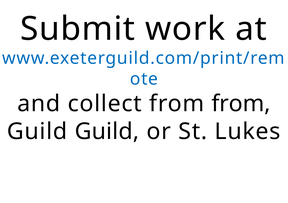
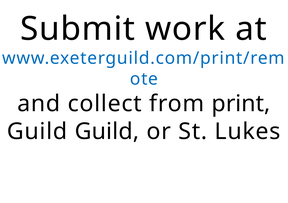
from from: from -> print
